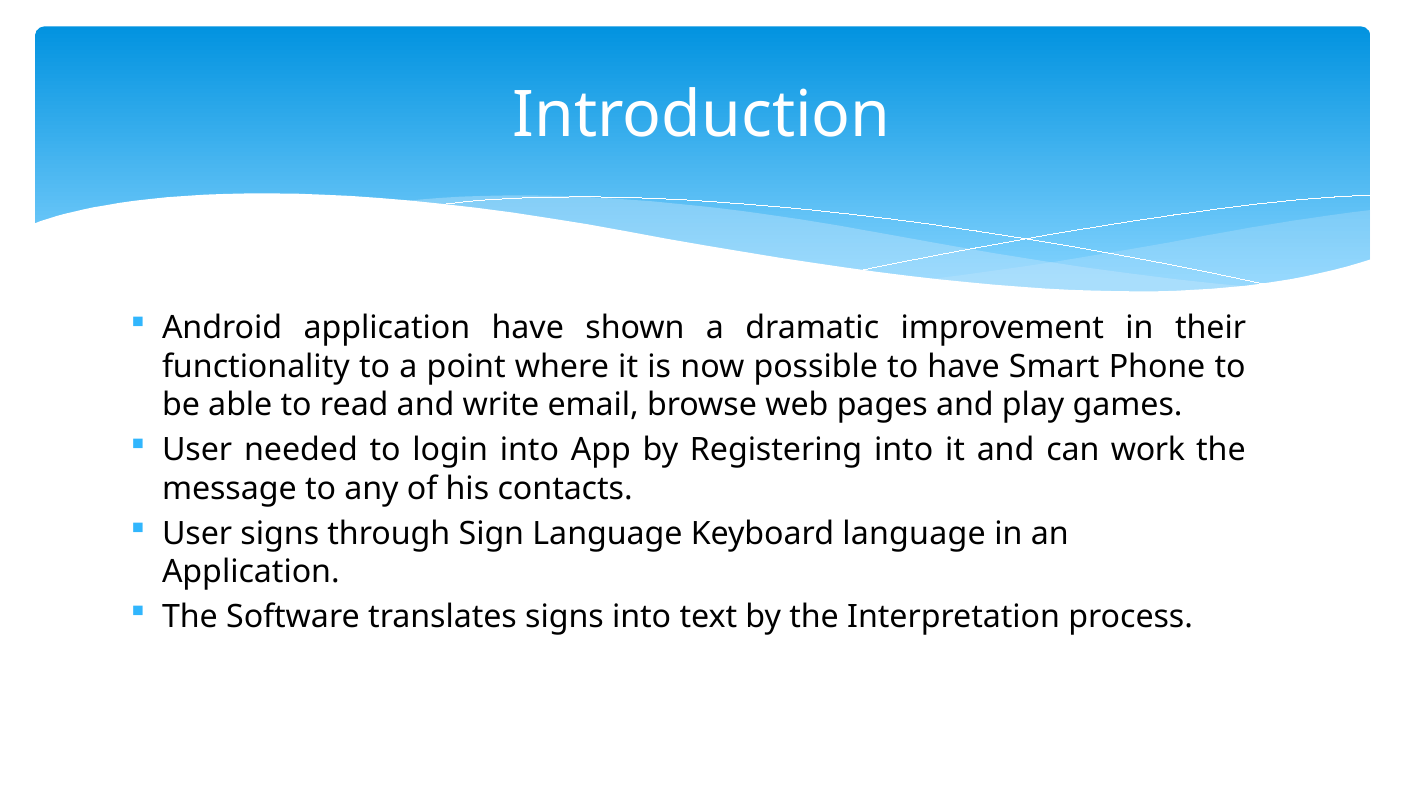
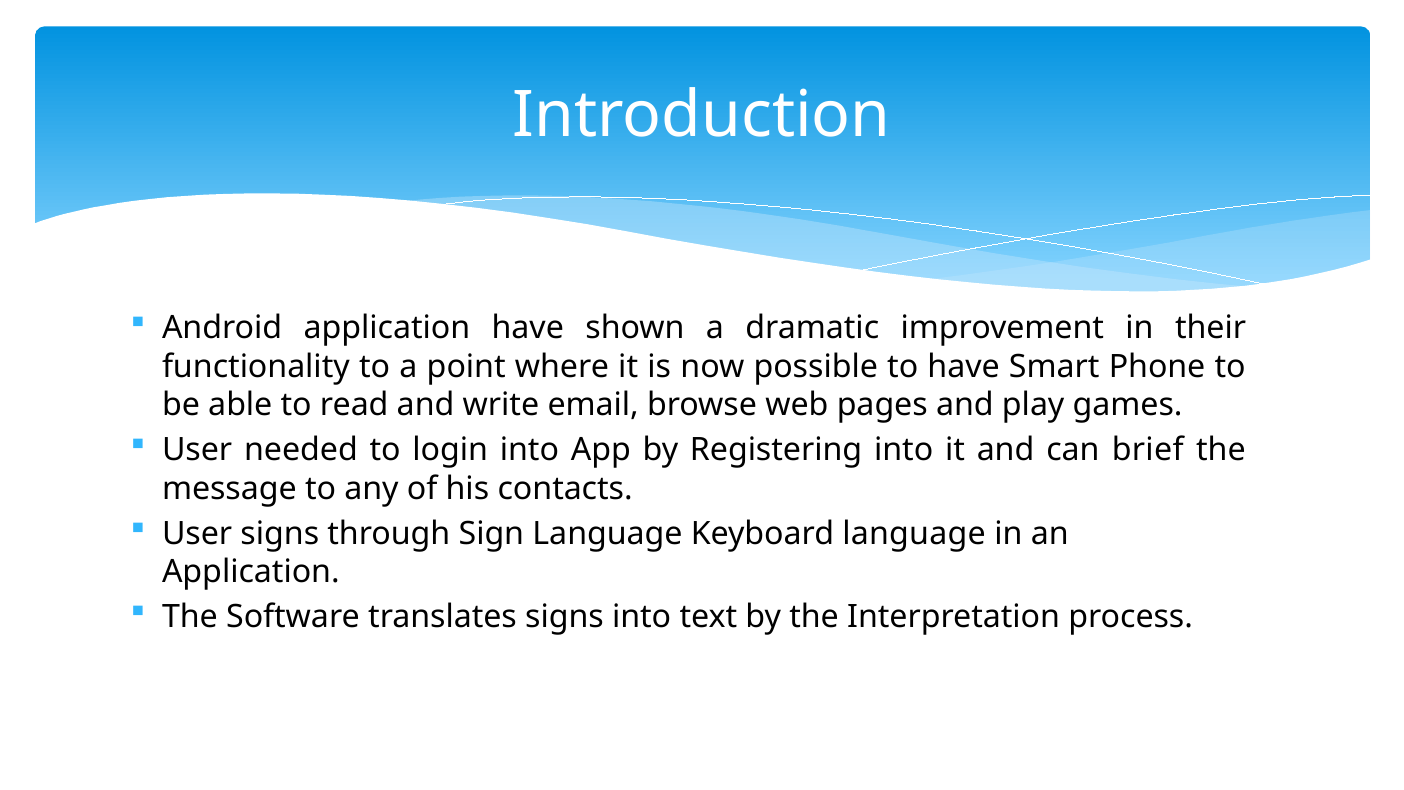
work: work -> brief
